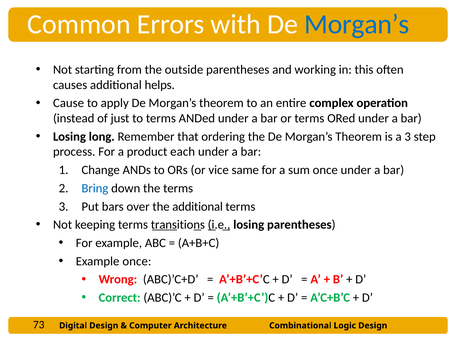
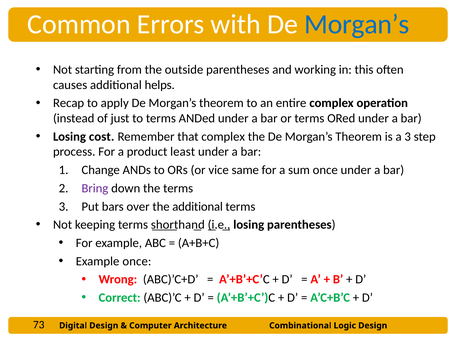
Cause: Cause -> Recap
long: long -> cost
that ordering: ordering -> complex
each: each -> least
Bring colour: blue -> purple
transitions: transitions -> shorthand
